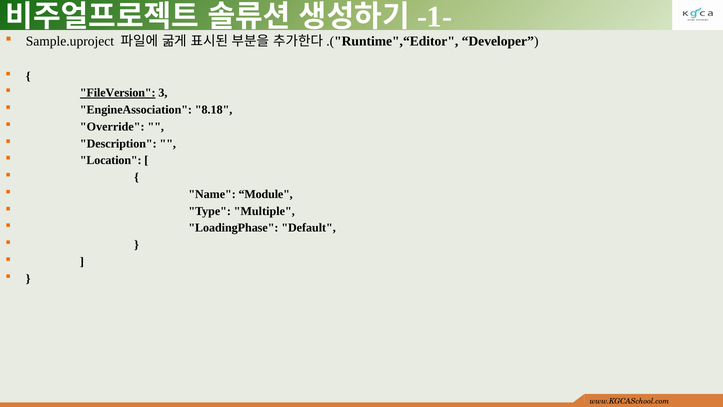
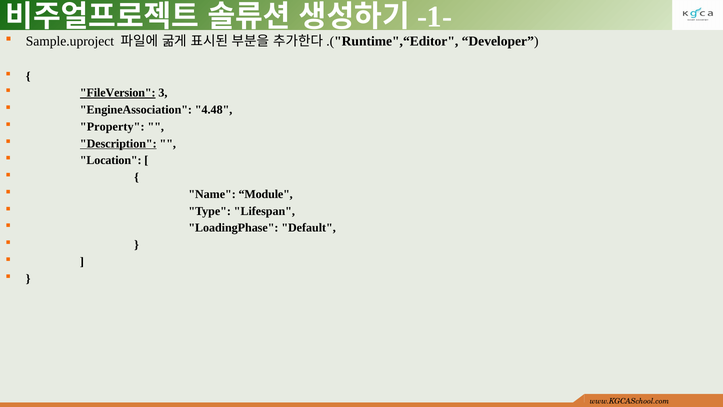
8.18: 8.18 -> 4.48
Override: Override -> Property
Description underline: none -> present
Multiple: Multiple -> Lifespan
